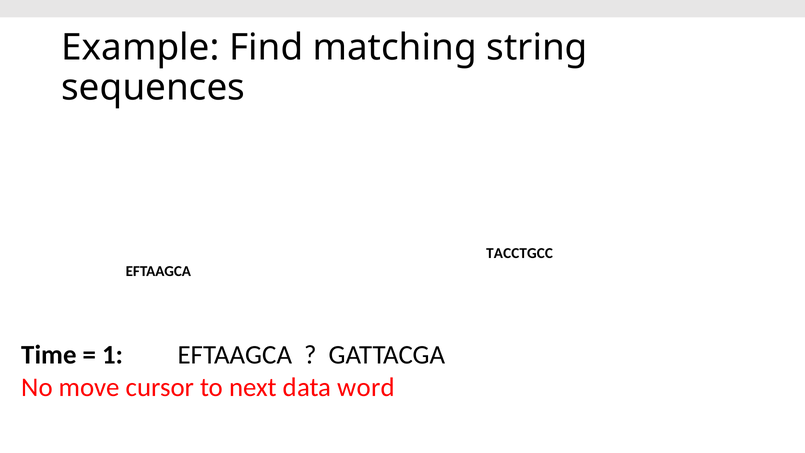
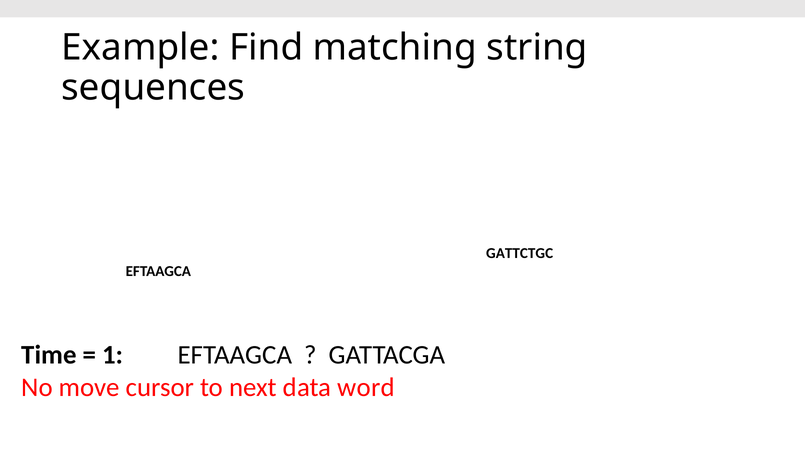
TACCTGCC: TACCTGCC -> GATTCTGC
